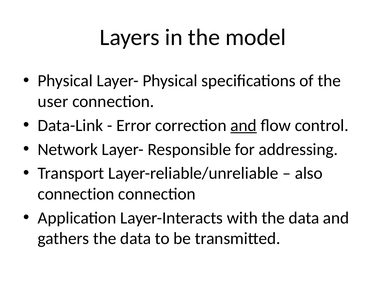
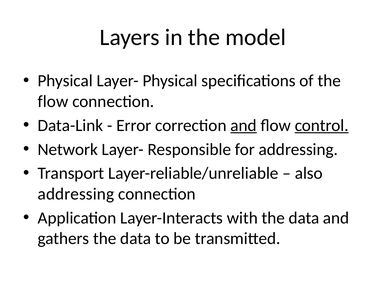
user at (53, 102): user -> flow
control underline: none -> present
connection at (76, 194): connection -> addressing
